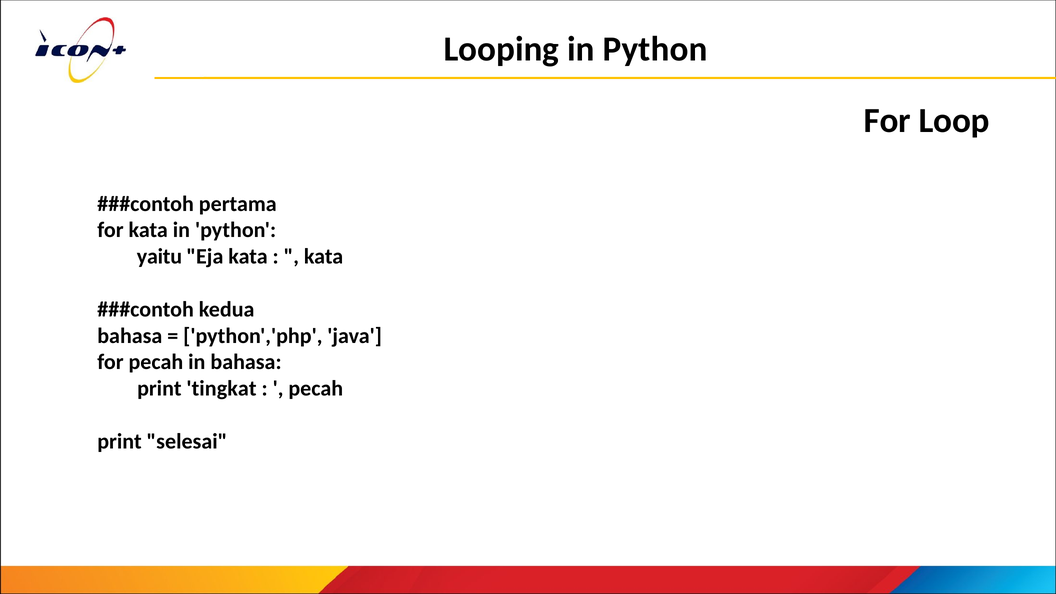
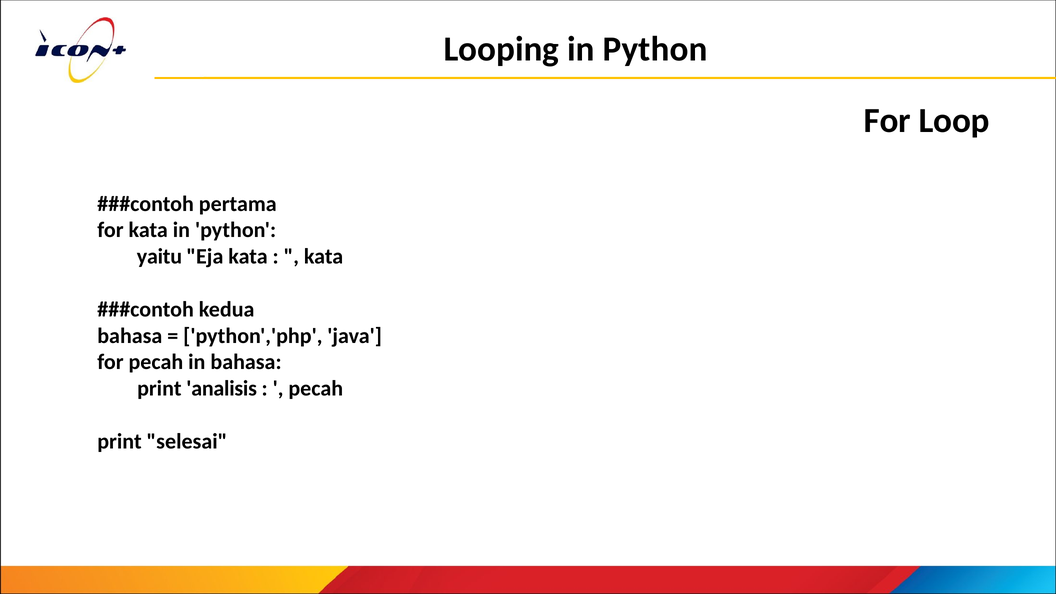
tingkat: tingkat -> analisis
